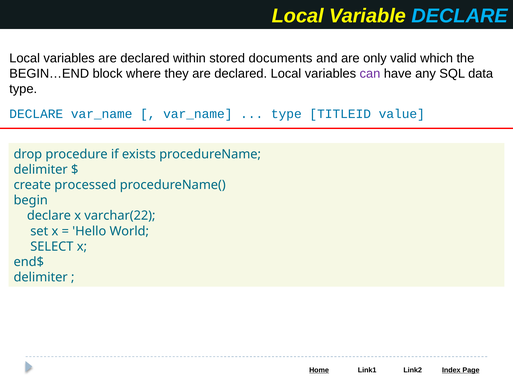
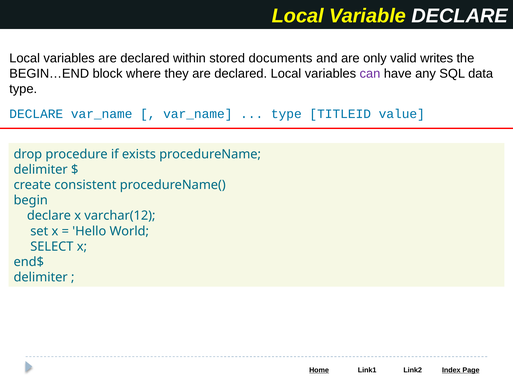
DECLARE at (460, 16) colour: light blue -> white
which: which -> writes
processed: processed -> consistent
varchar(22: varchar(22 -> varchar(12
